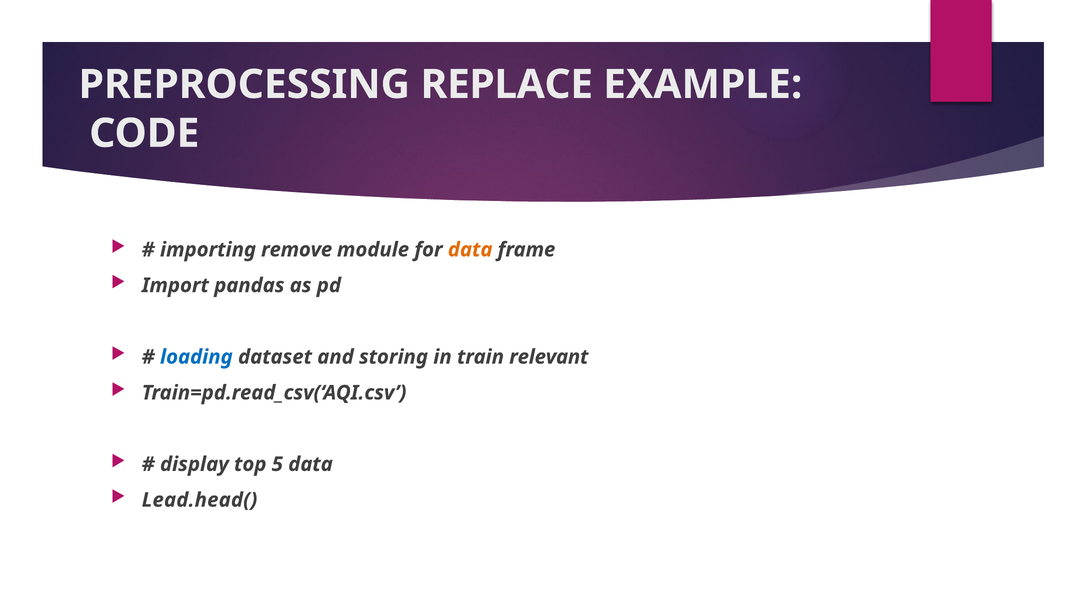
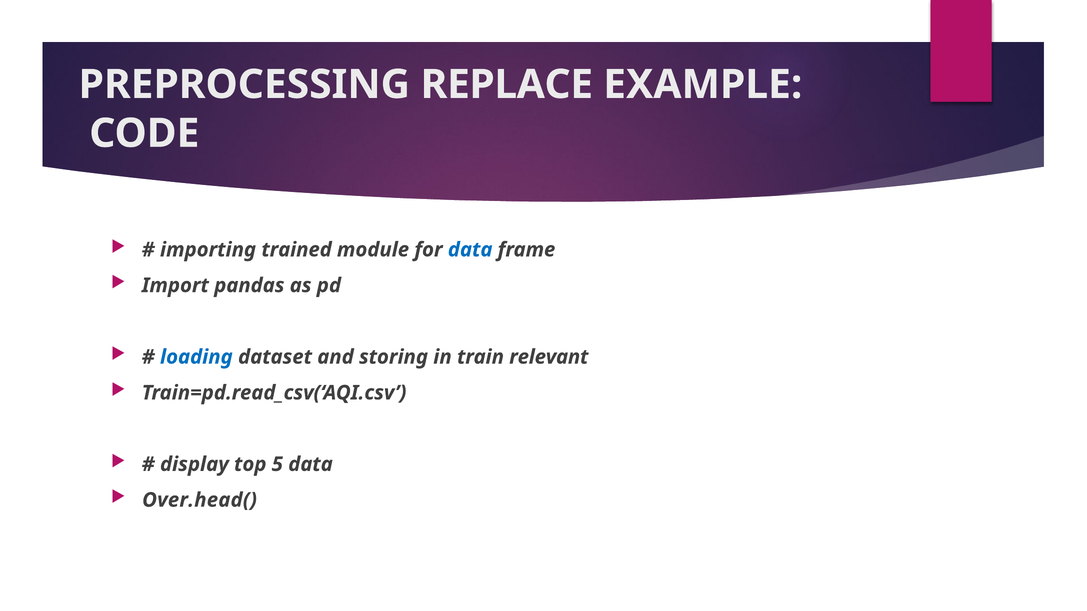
remove: remove -> trained
data at (470, 250) colour: orange -> blue
Lead.head(: Lead.head( -> Over.head(
